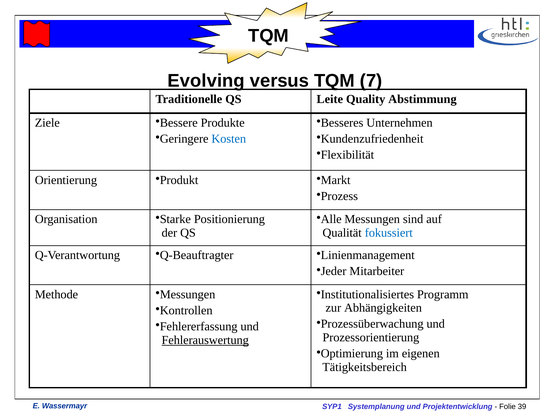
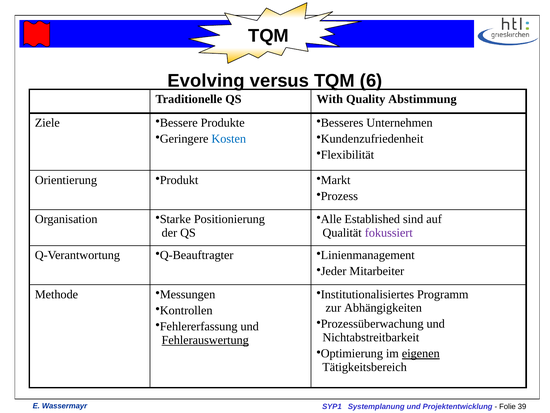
7: 7 -> 6
Leite: Leite -> With
Alle Messungen: Messungen -> Established
fokussiert colour: blue -> purple
Prozessorientierung: Prozessorientierung -> Nichtabstreitbarkeit
eigenen underline: none -> present
